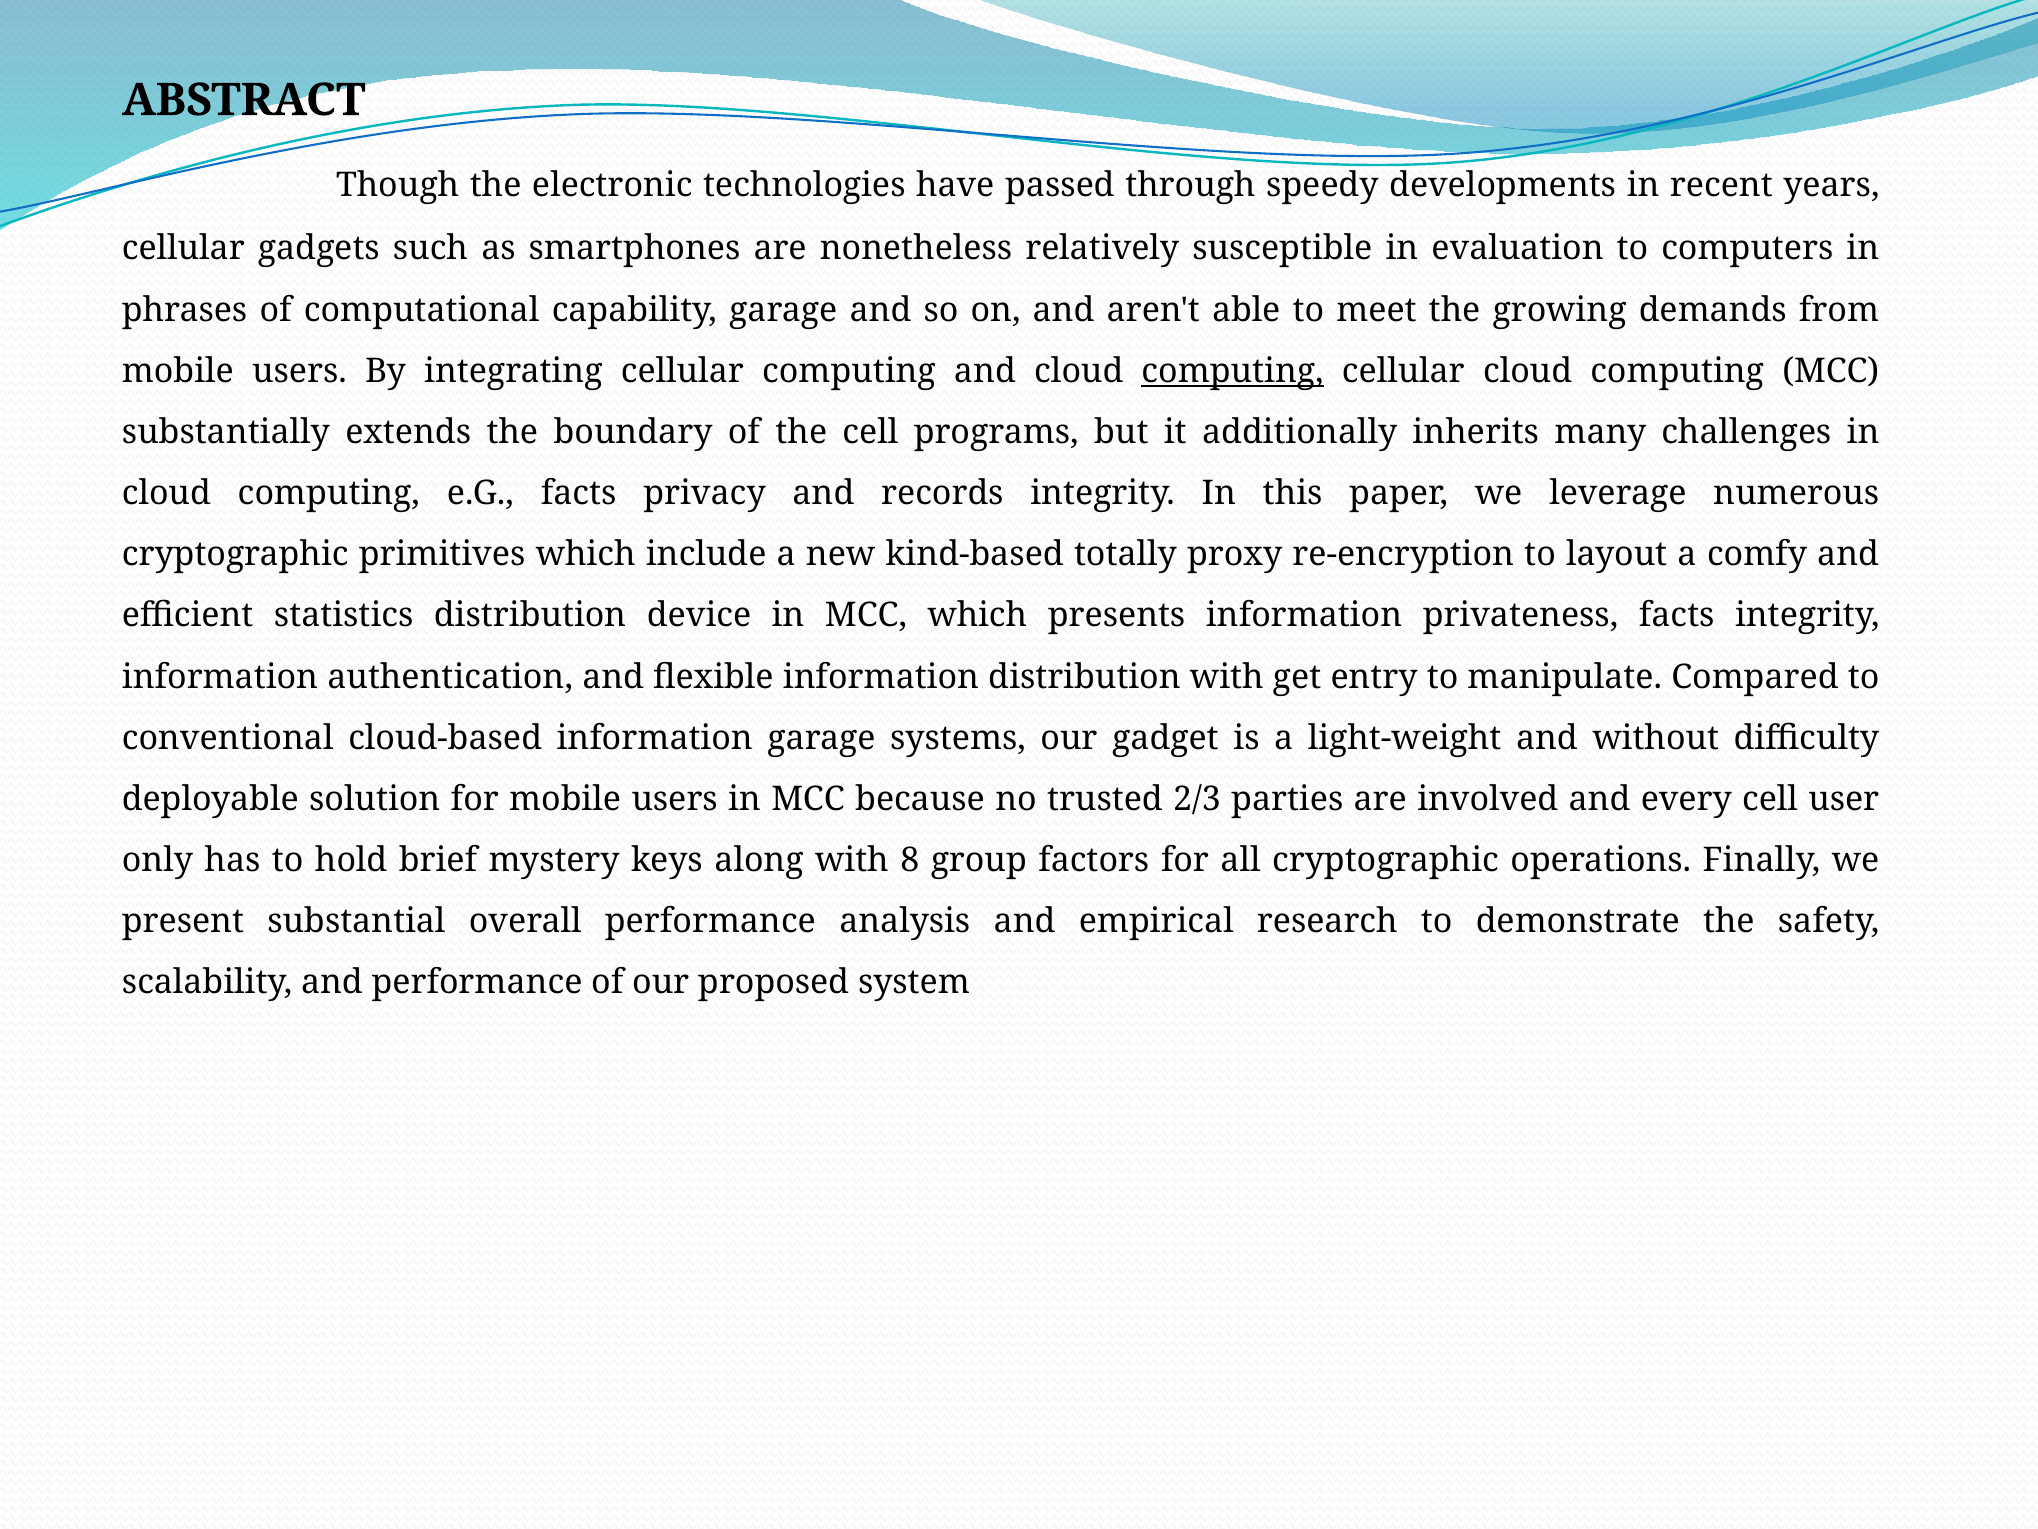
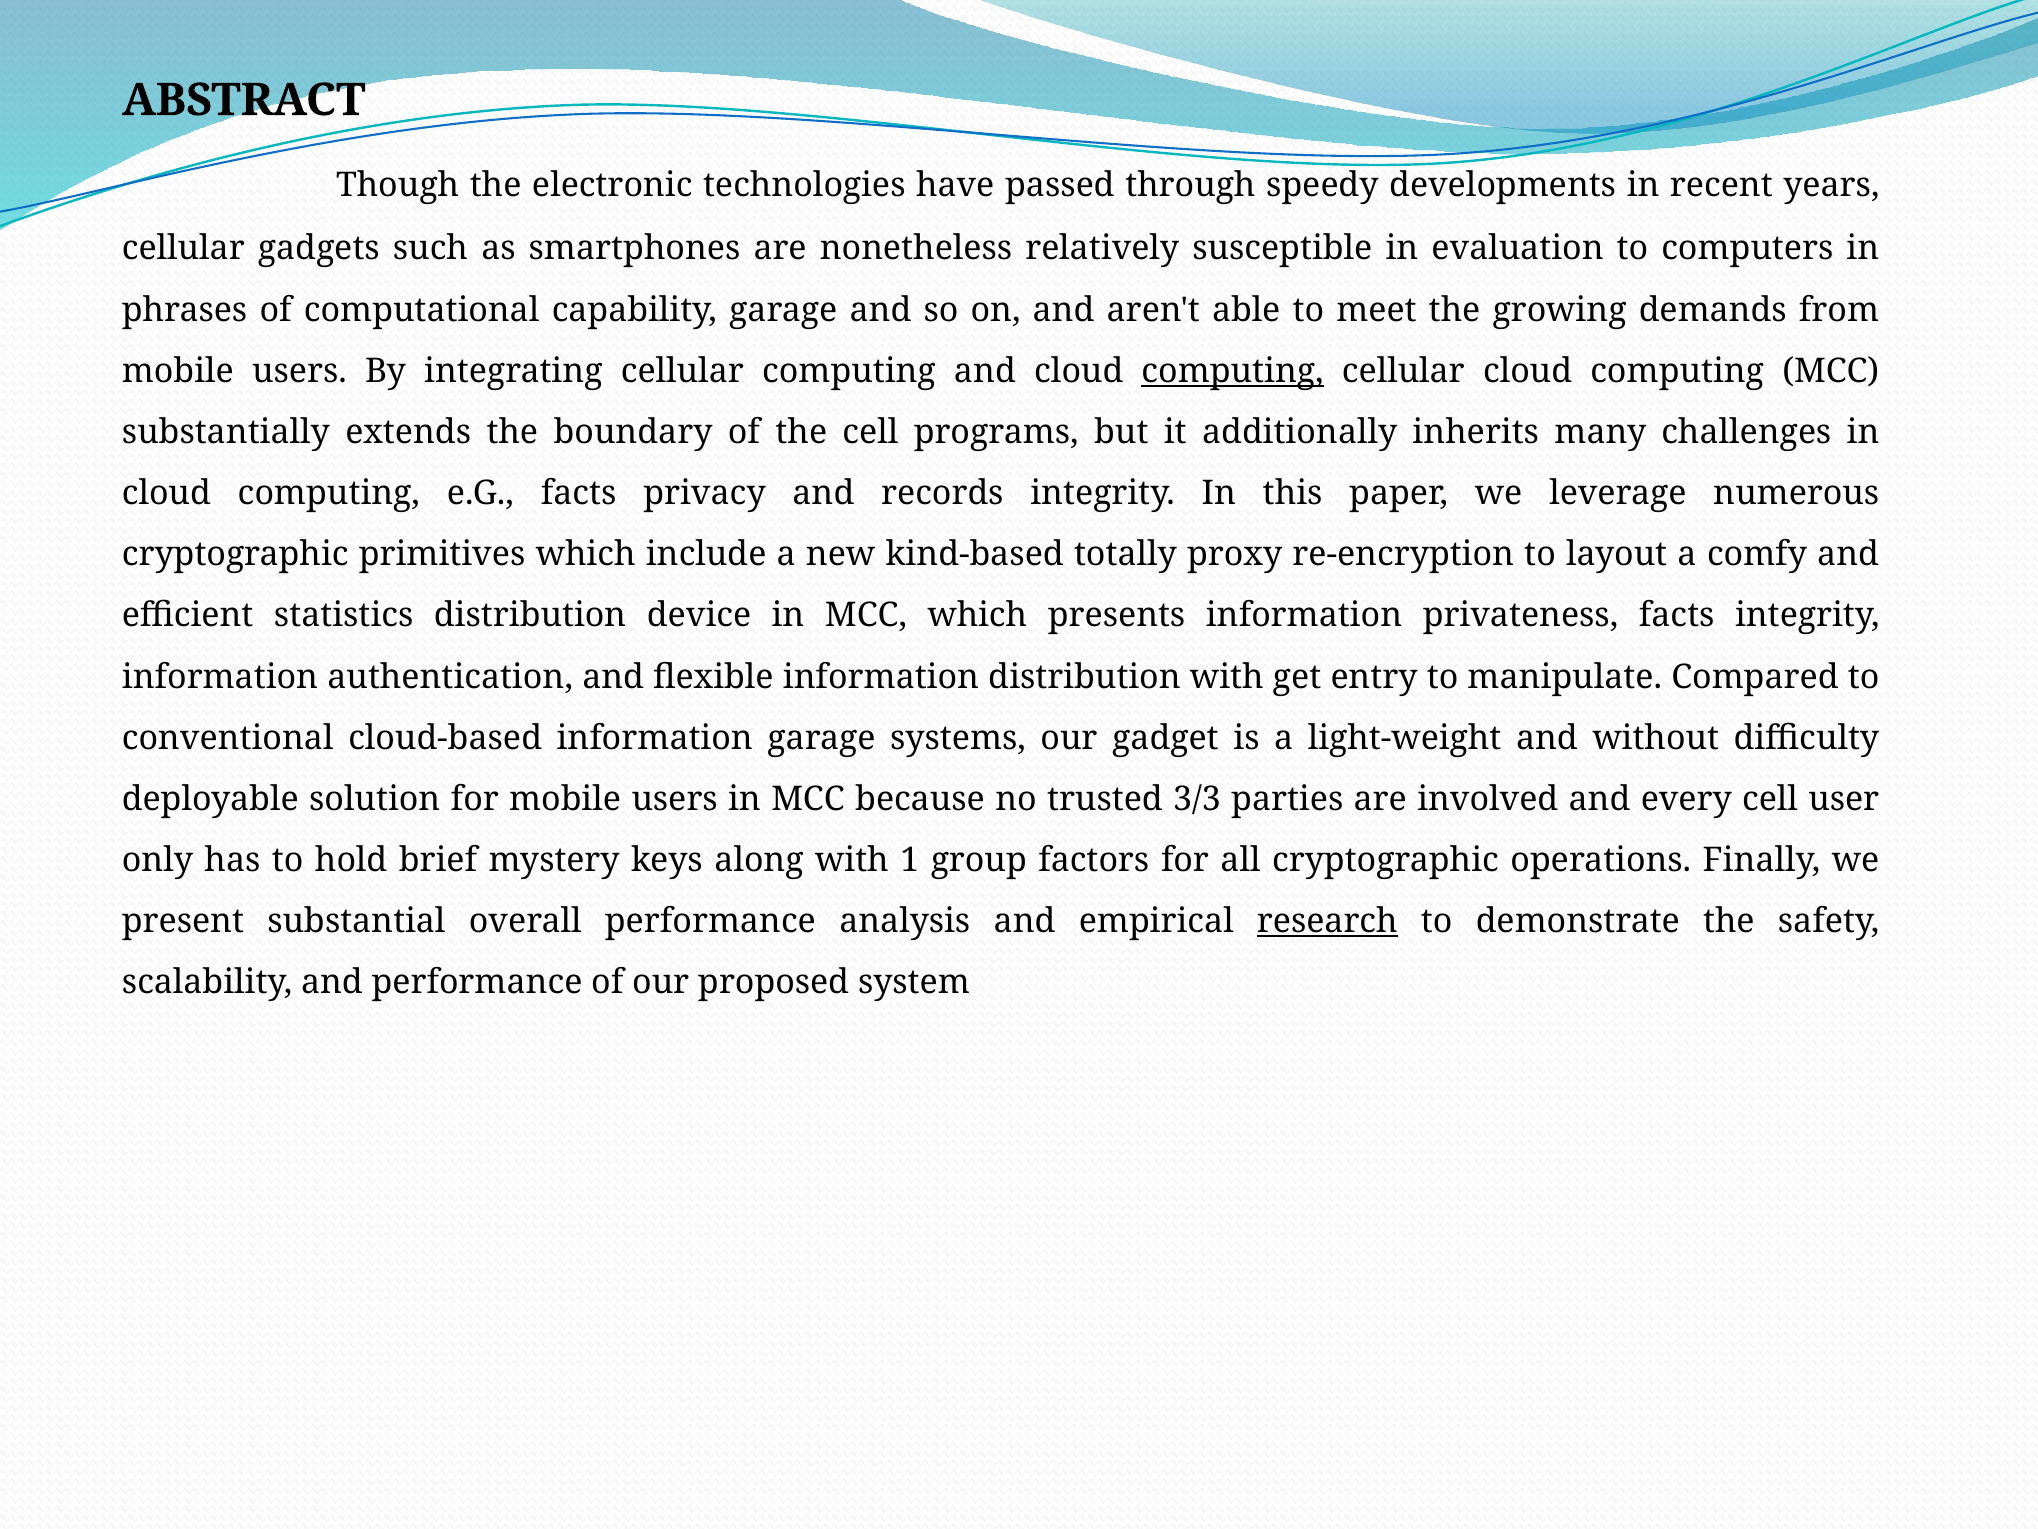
2/3: 2/3 -> 3/3
8: 8 -> 1
research underline: none -> present
